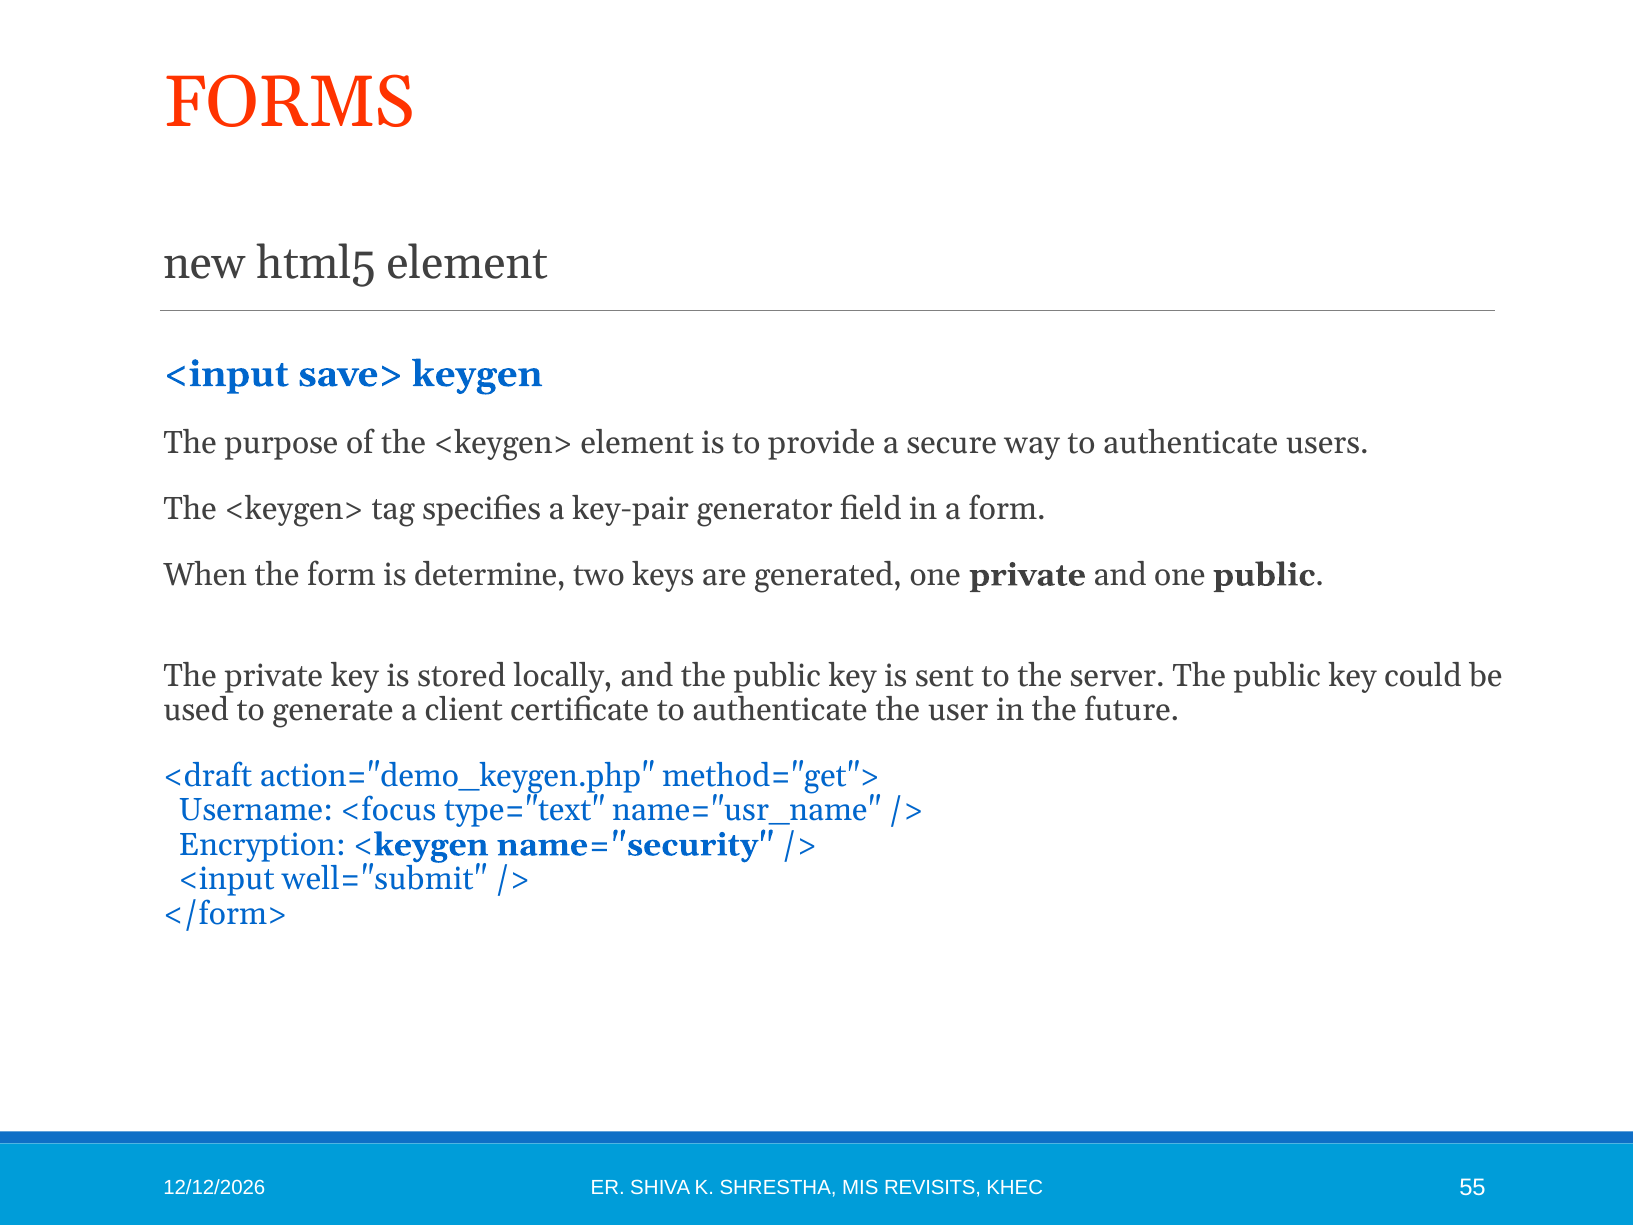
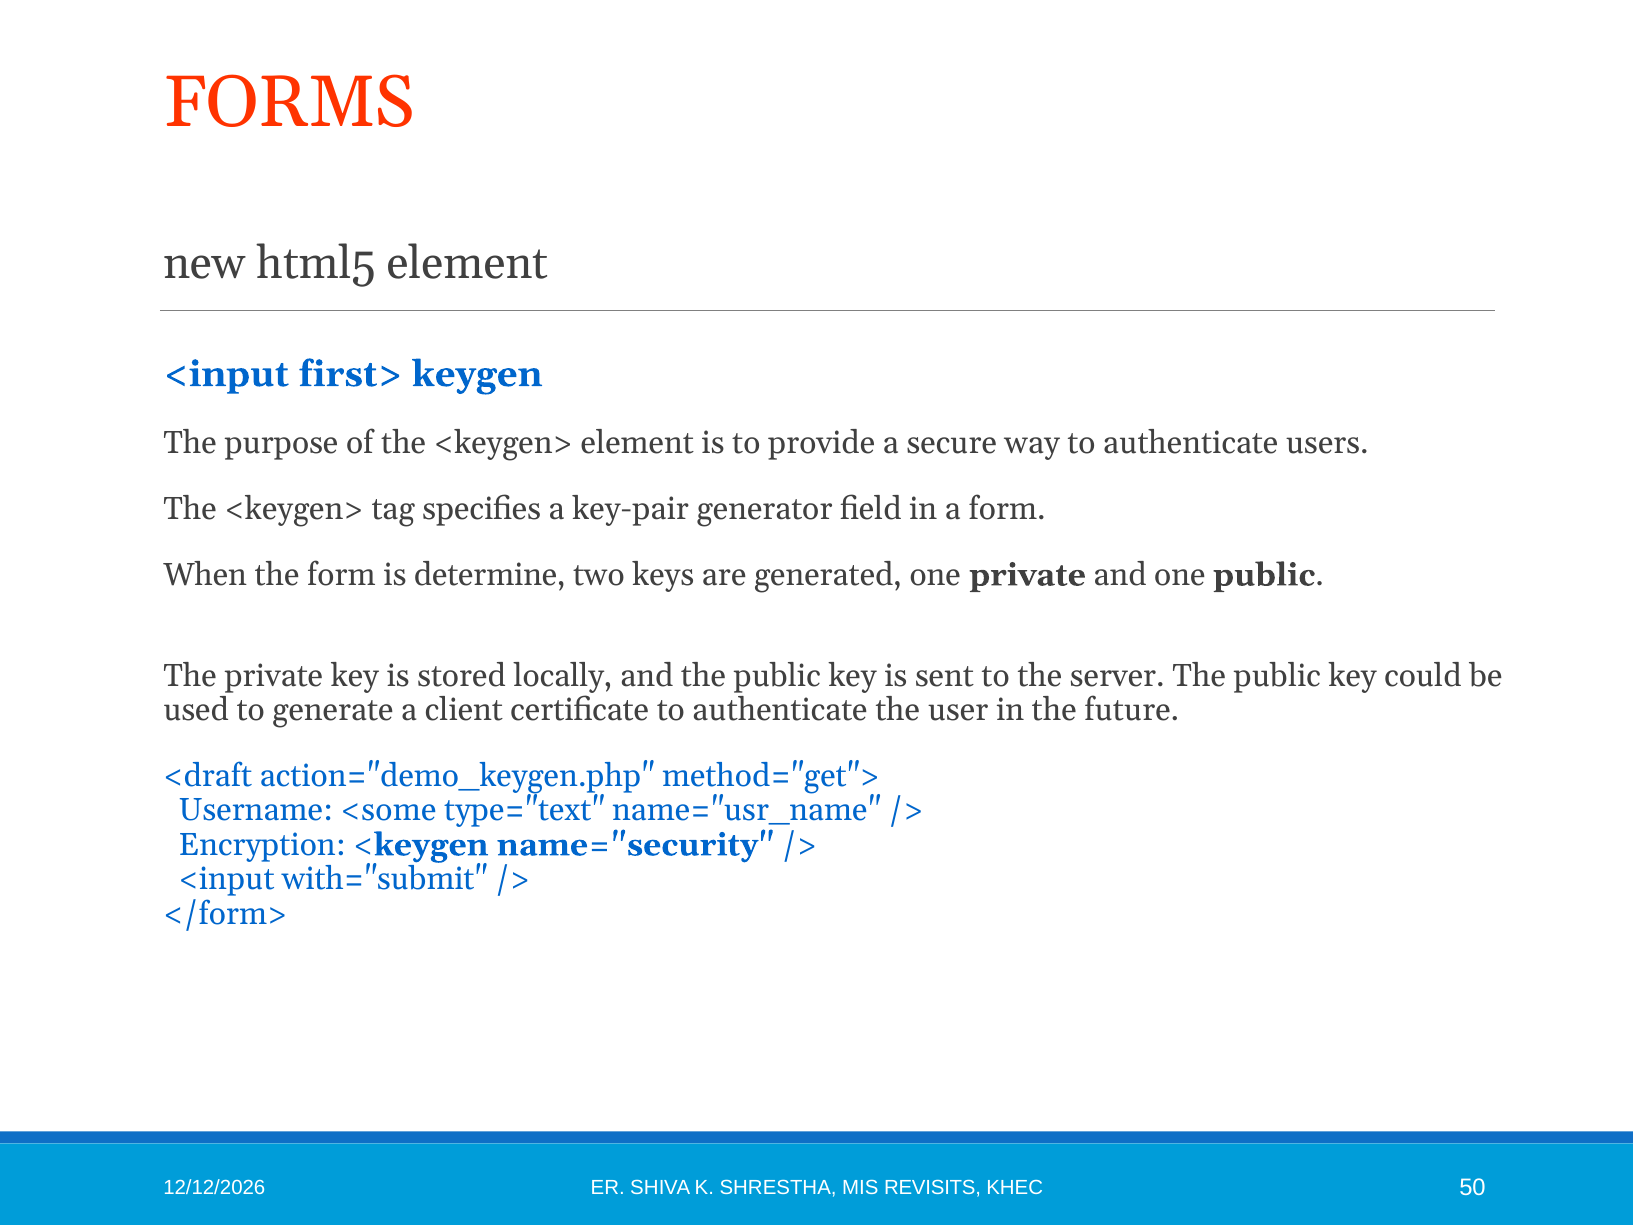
save>: save> -> first>
<focus: <focus -> <some
well="submit: well="submit -> with="submit
55: 55 -> 50
